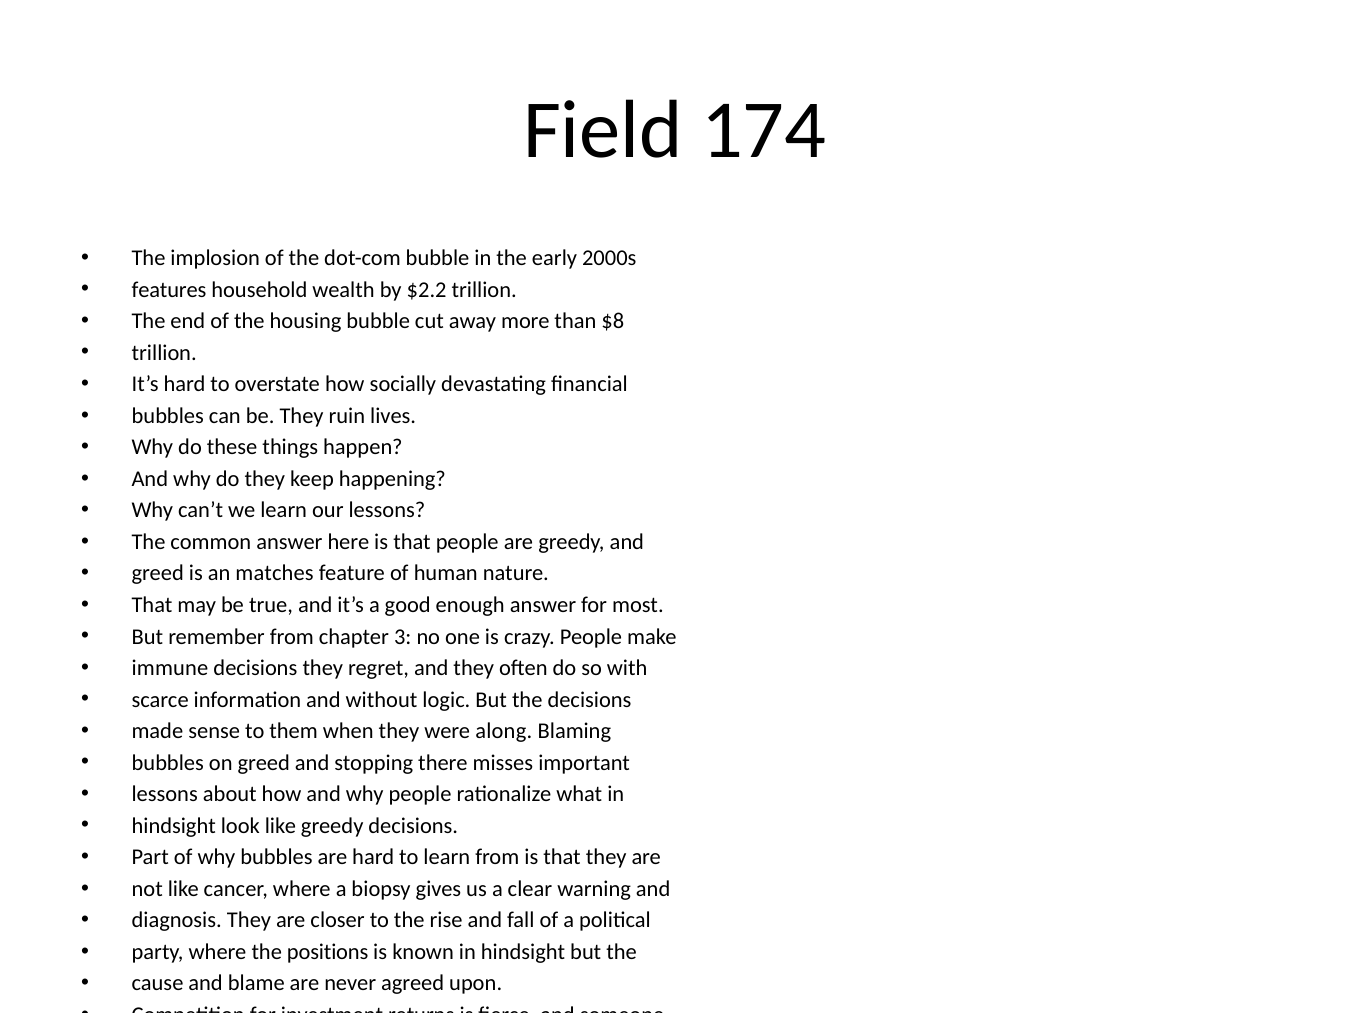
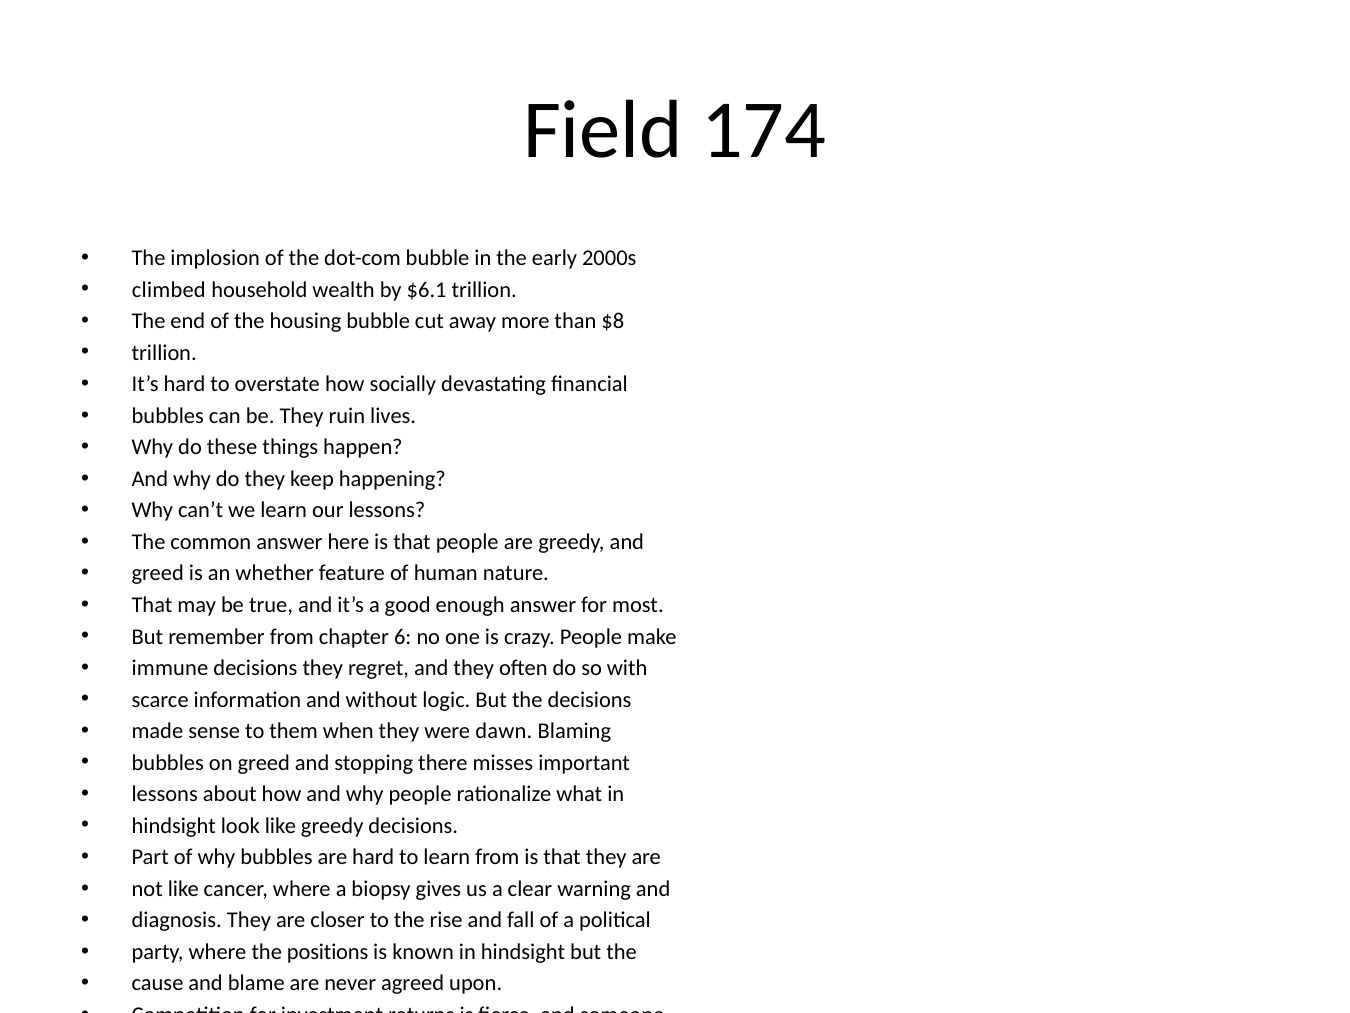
features: features -> climbed
$2.2: $2.2 -> $6.1
matches: matches -> whether
3: 3 -> 6
along: along -> dawn
